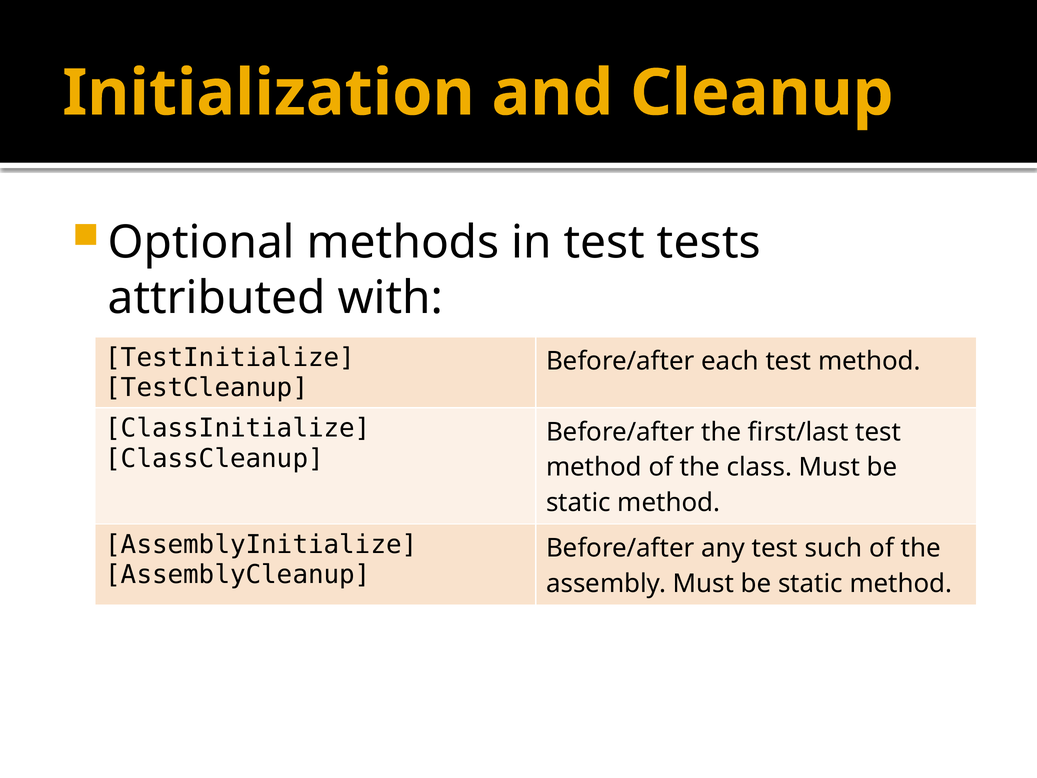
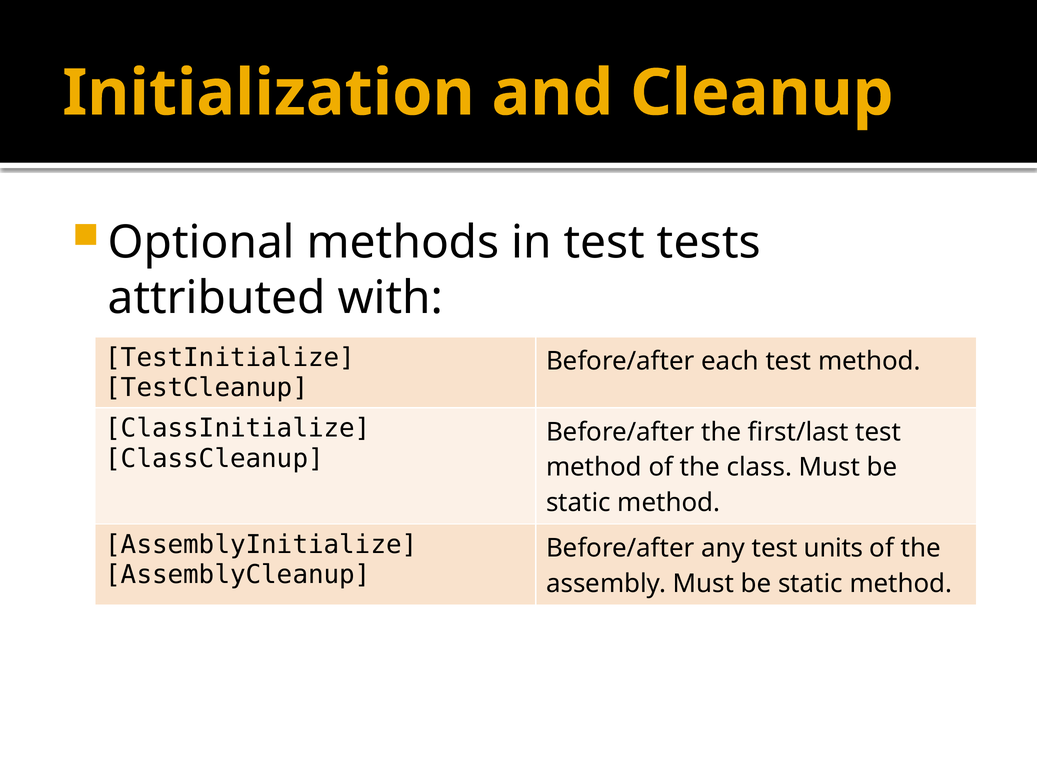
such: such -> units
